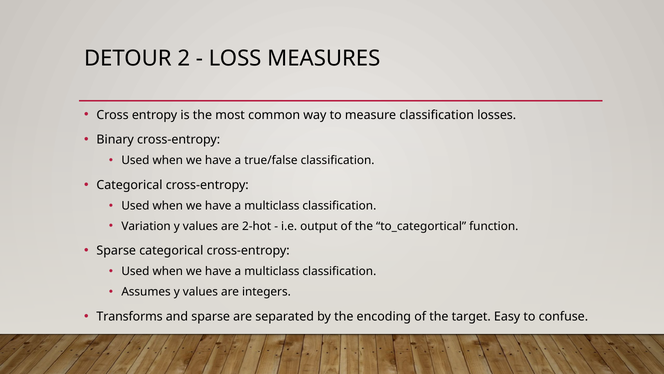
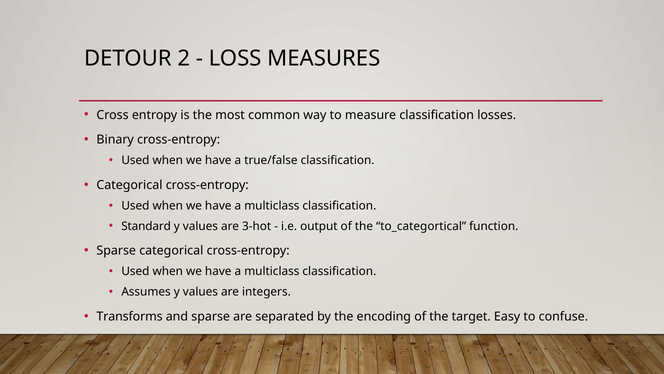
Variation: Variation -> Standard
2-hot: 2-hot -> 3-hot
